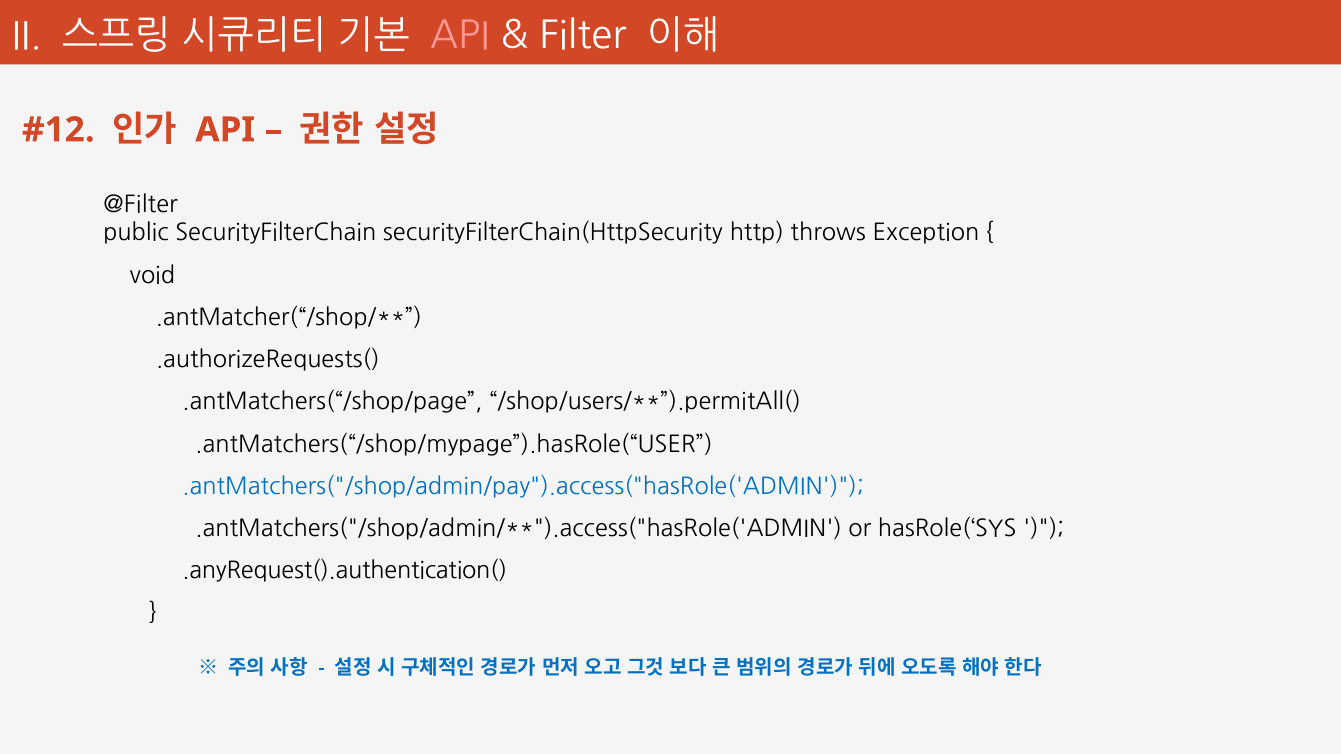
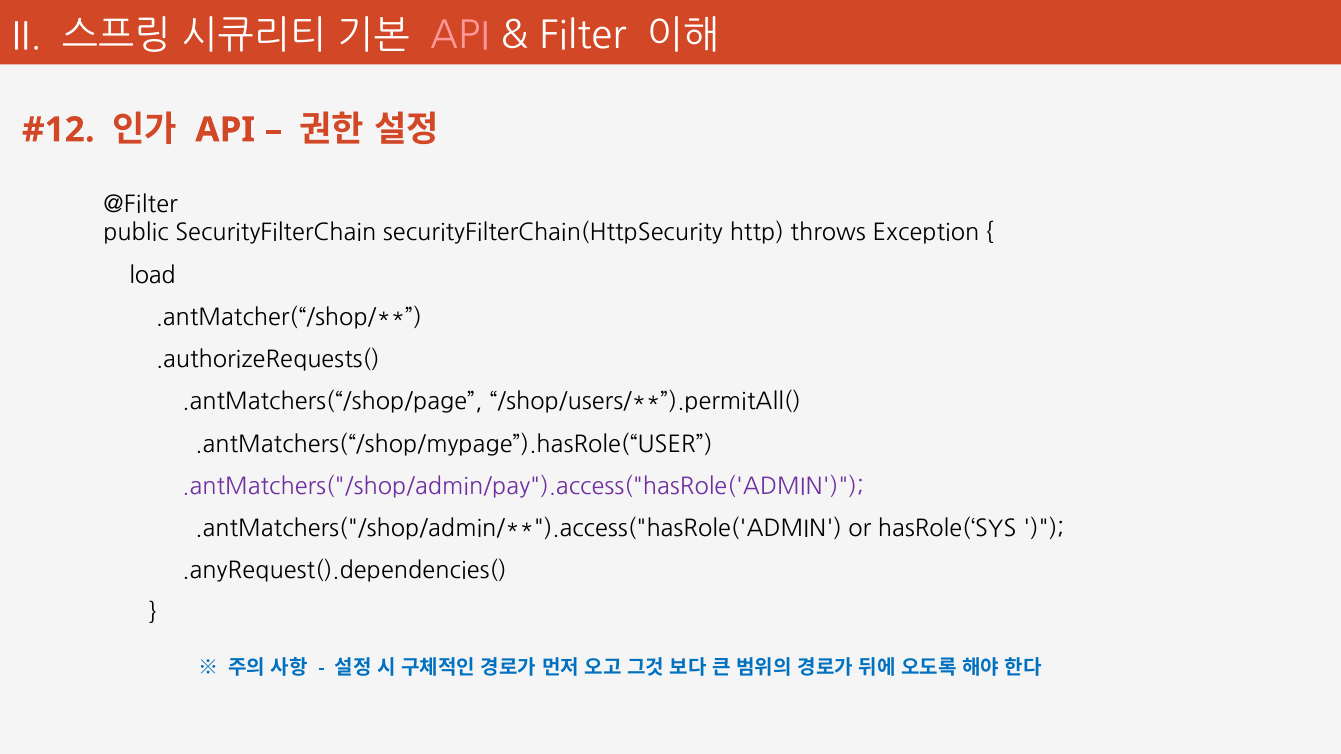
void: void -> load
.antMatchers("/shop/admin/pay").access("hasRole('ADMIN colour: blue -> purple
.anyRequest().authentication(: .anyRequest().authentication( -> .anyRequest().dependencies(
